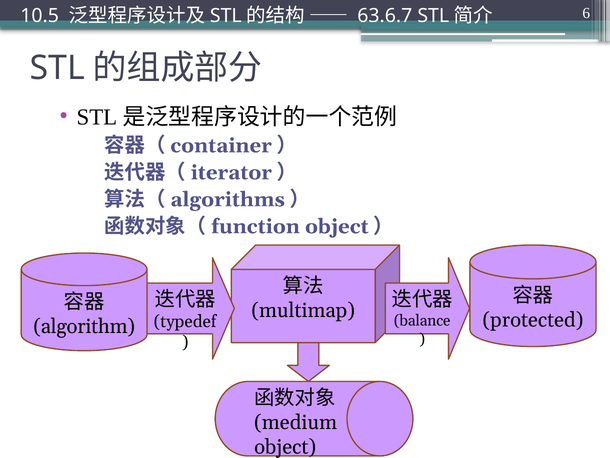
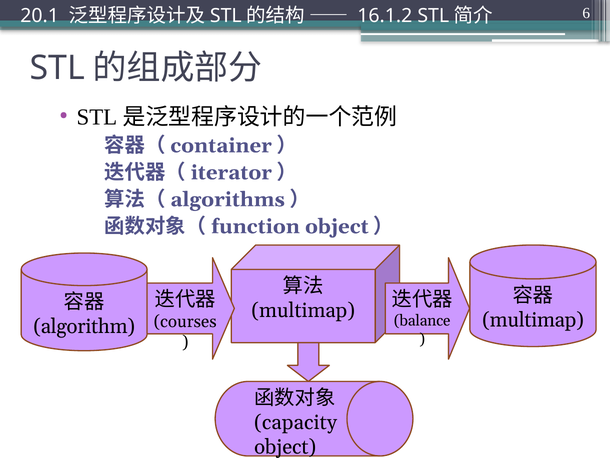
10.5: 10.5 -> 20.1
63.6.7: 63.6.7 -> 16.1.2
protected at (533, 320): protected -> multimap
typedef: typedef -> courses
medium: medium -> capacity
